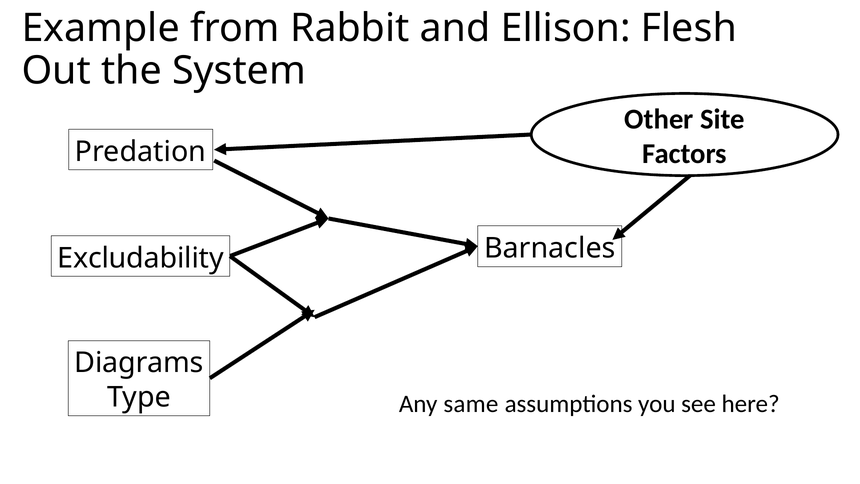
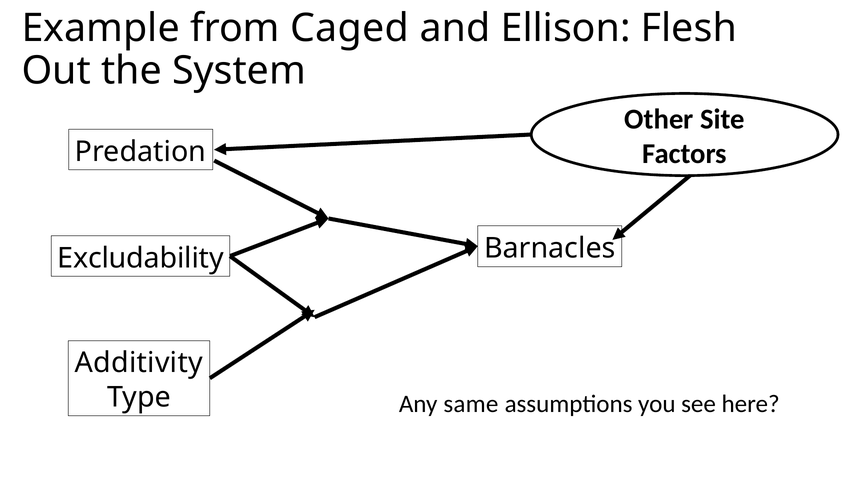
Rabbit: Rabbit -> Caged
Diagrams: Diagrams -> Additivity
